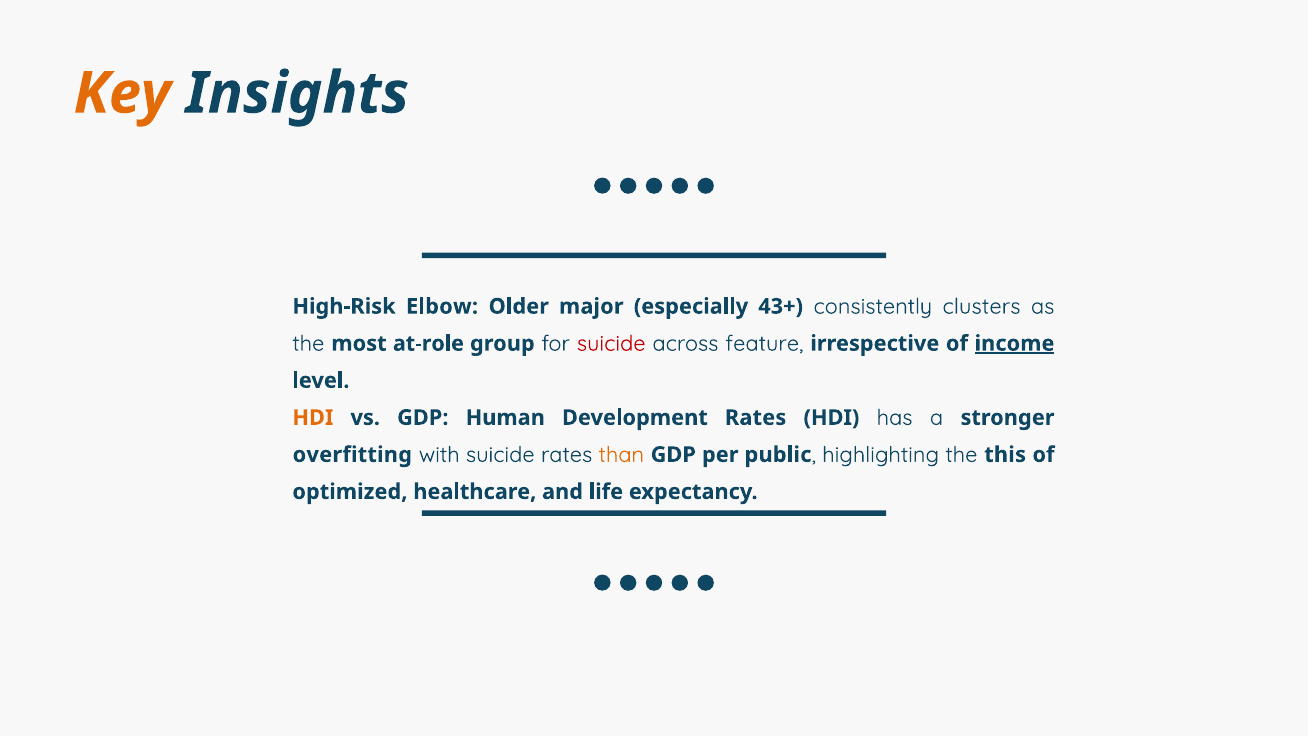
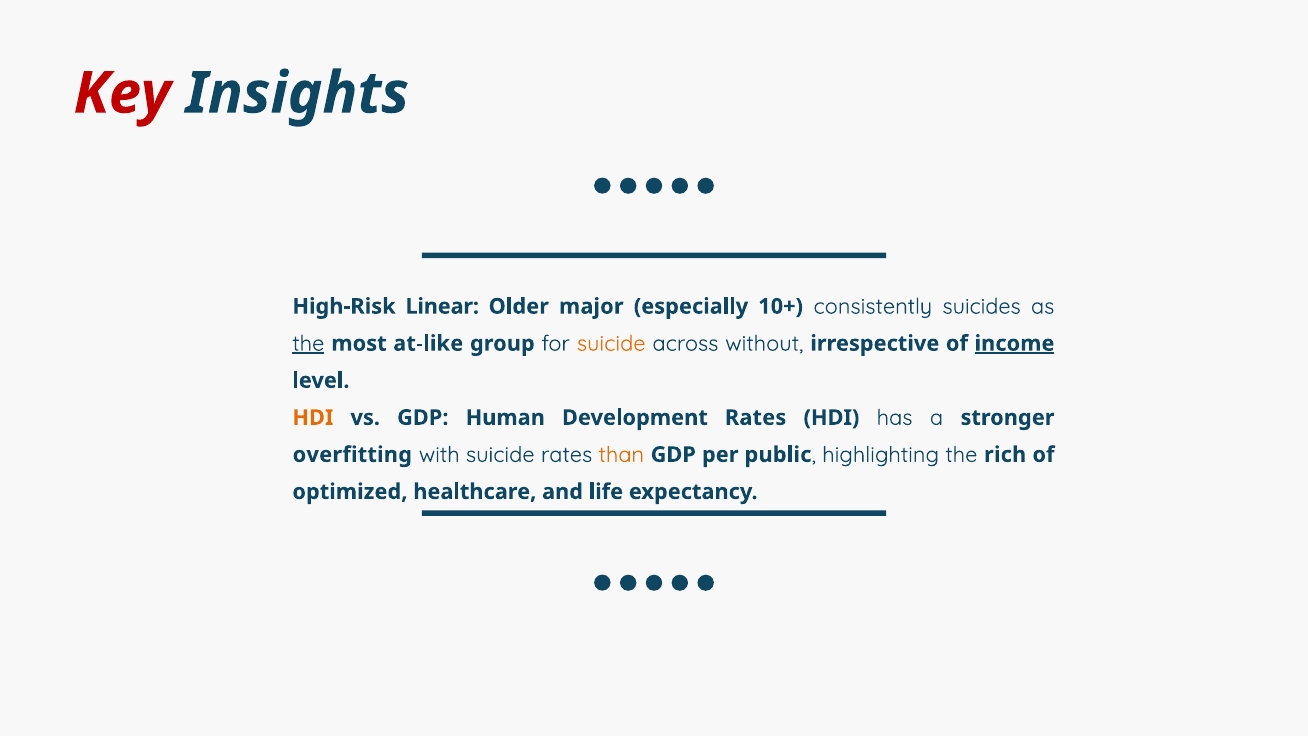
Key colour: orange -> red
Elbow: Elbow -> Linear
43+: 43+ -> 10+
clusters: clusters -> suicides
the at (308, 343) underline: none -> present
at-role: at-role -> at-like
suicide at (611, 343) colour: red -> orange
feature: feature -> without
this: this -> rich
